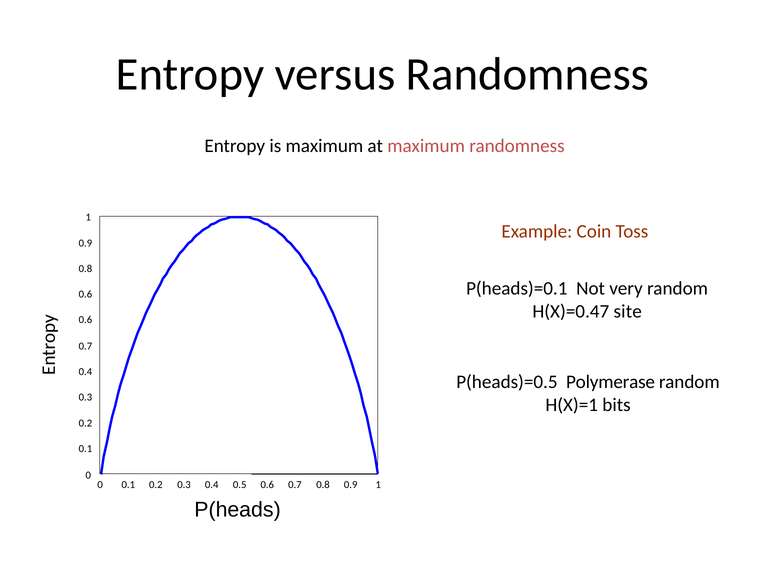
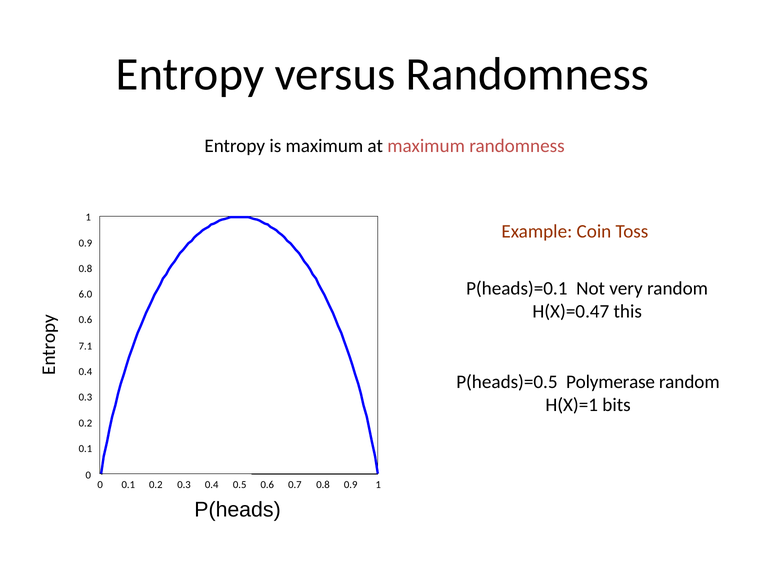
0.6 at (85, 294): 0.6 -> 6.0
site: site -> this
0.7 at (85, 346): 0.7 -> 7.1
